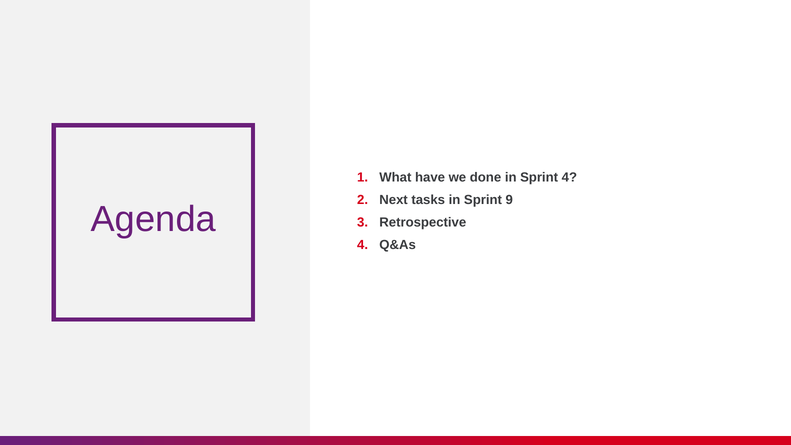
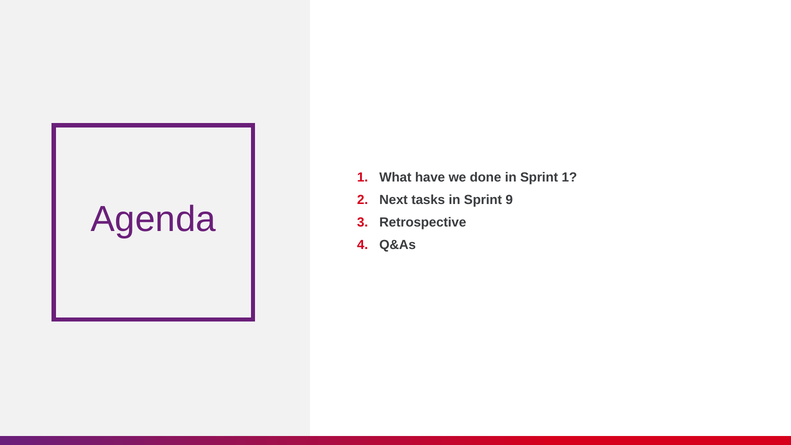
Sprint 4: 4 -> 1
